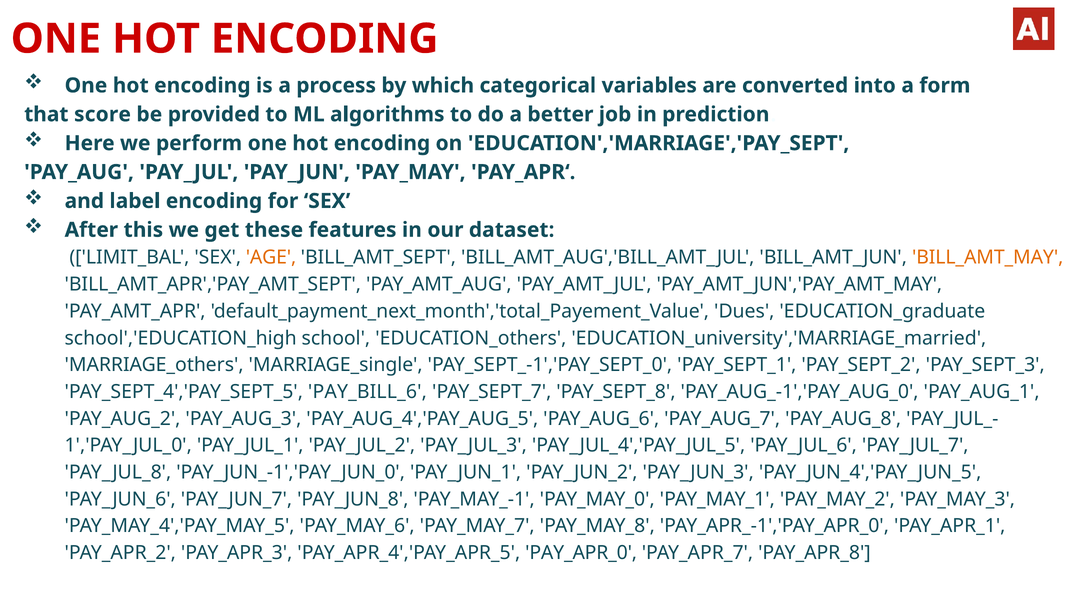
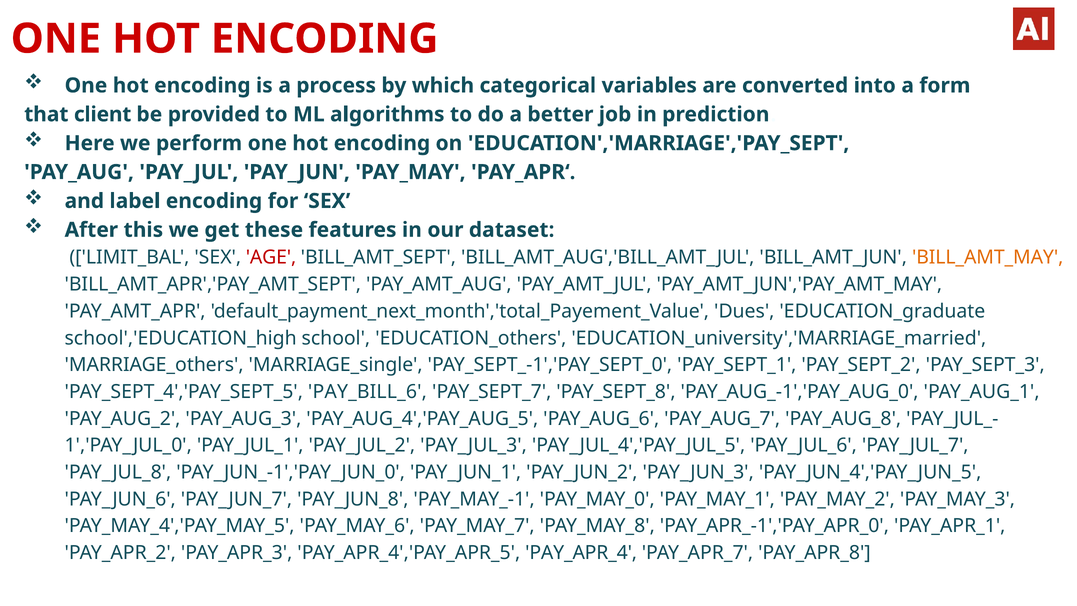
score: score -> client
AGE colour: orange -> red
PAY_APR_0: PAY_APR_0 -> PAY_APR_4
